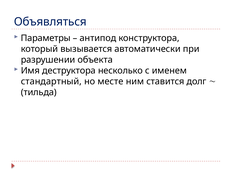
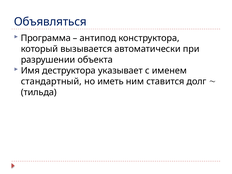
Параметры: Параметры -> Программа
несколько: несколько -> указывает
месте: месте -> иметь
